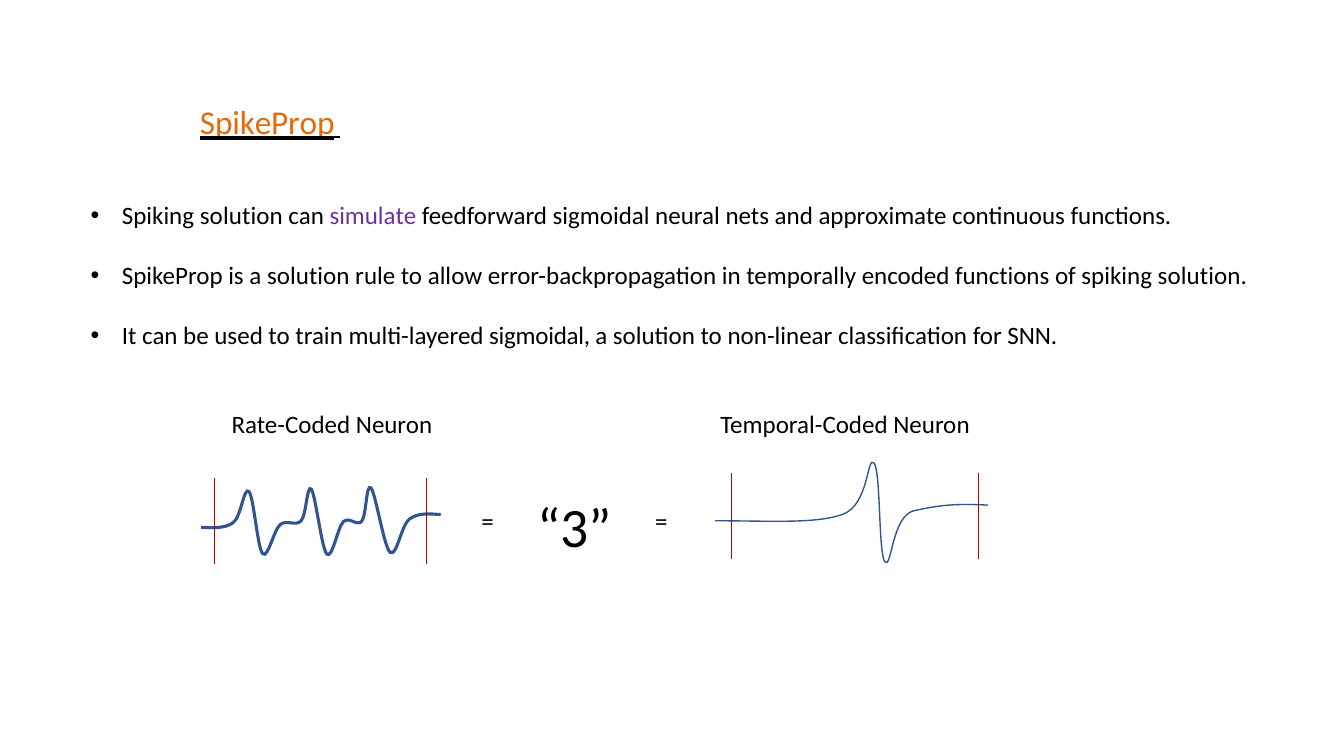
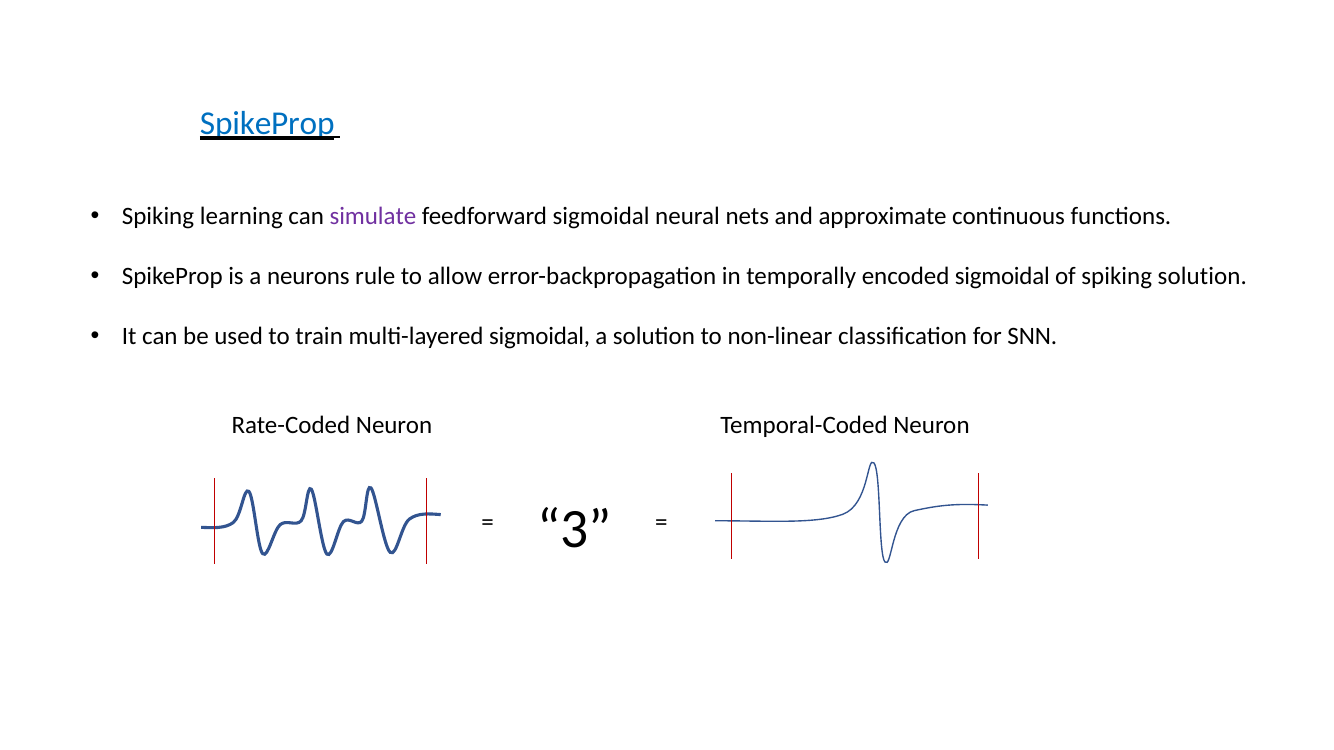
SpikeProp at (267, 124) colour: orange -> blue
solution at (241, 216): solution -> learning
is a solution: solution -> neurons
encoded functions: functions -> sigmoidal
